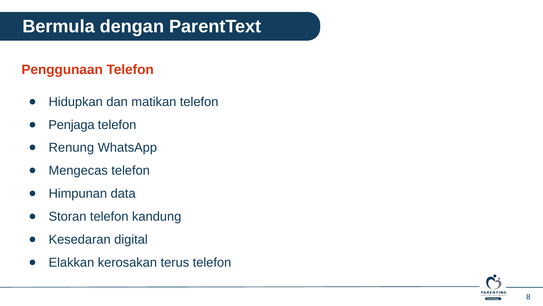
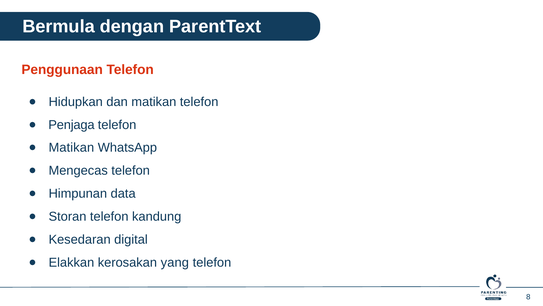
Renung at (71, 147): Renung -> Matikan
terus: terus -> yang
